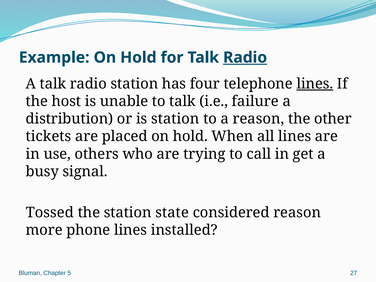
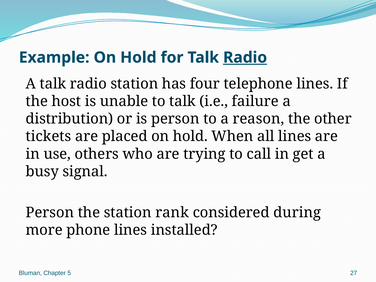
lines at (315, 84) underline: present -> none
is station: station -> person
Tossed at (50, 212): Tossed -> Person
state: state -> rank
considered reason: reason -> during
